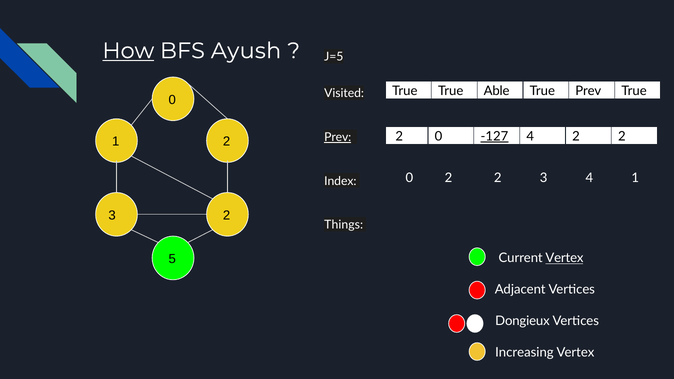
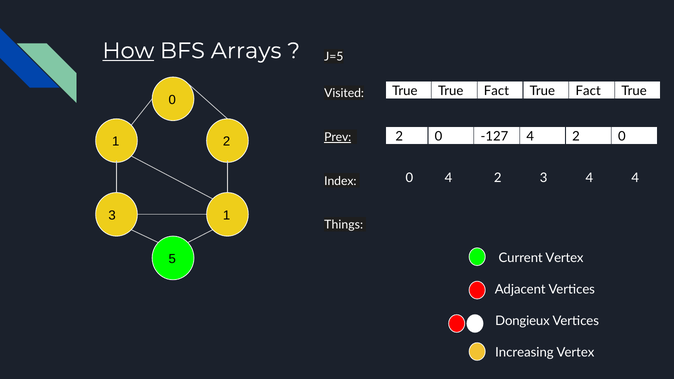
Ayush: Ayush -> Arrays
True Able: Able -> Fact
Prev at (588, 91): Prev -> Fact
-127 underline: present -> none
2 at (622, 137): 2 -> 0
2 at (449, 178): 2 -> 4
4 1: 1 -> 4
3 2: 2 -> 1
Vertex at (564, 258) underline: present -> none
